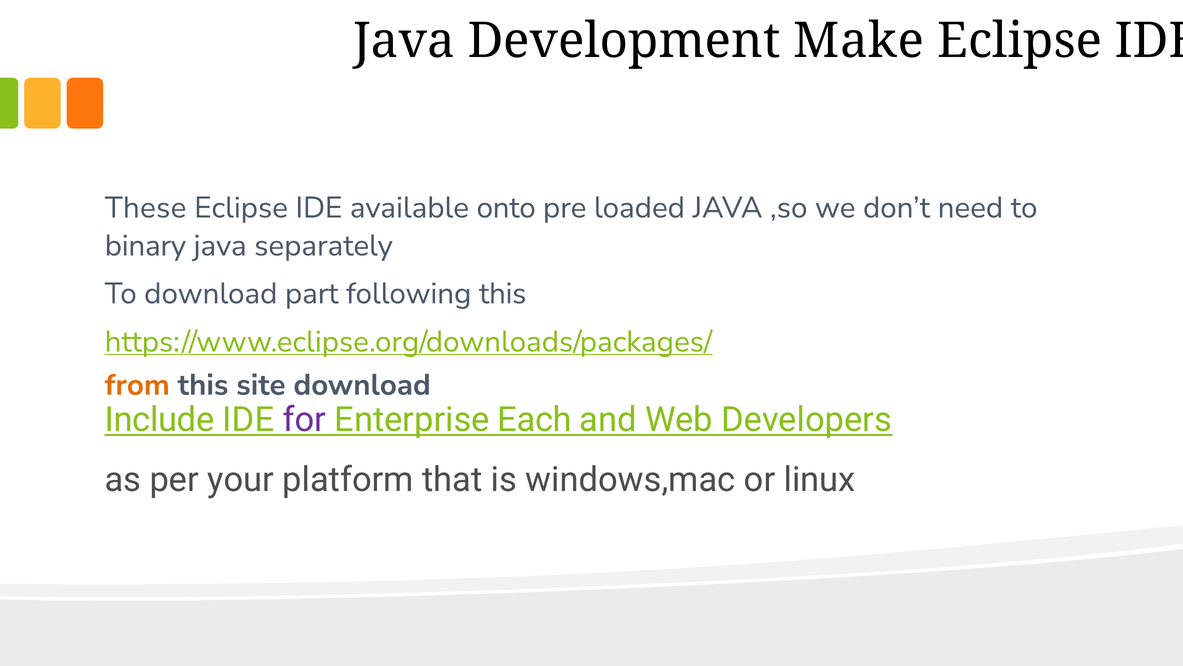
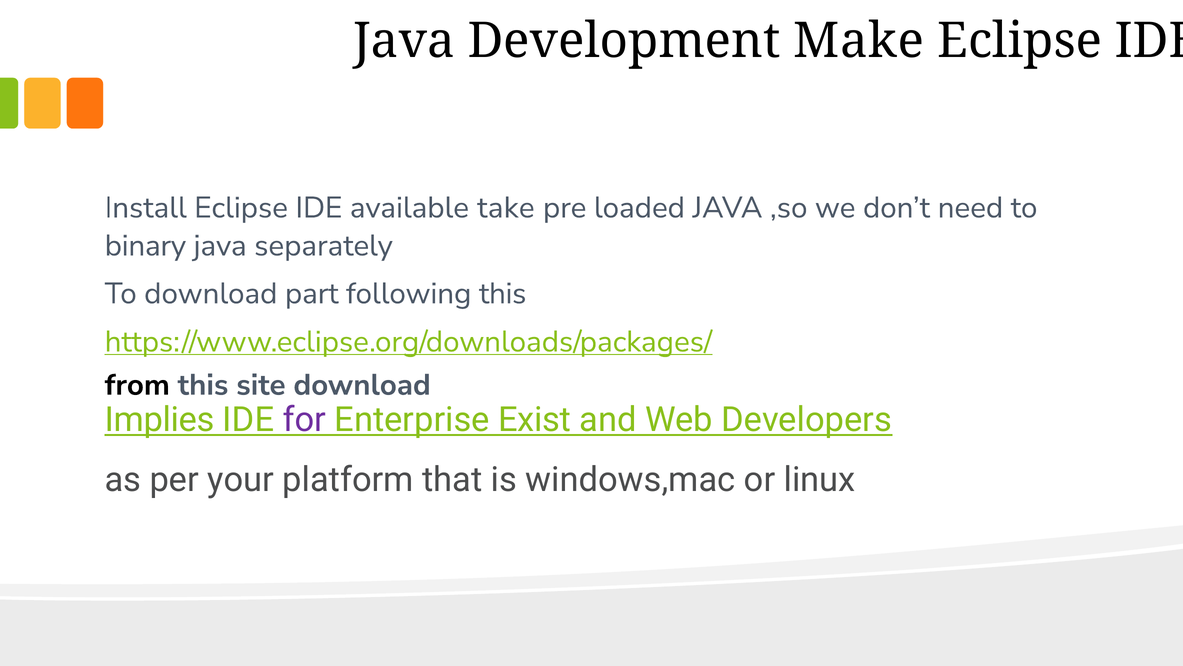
These: These -> Install
onto: onto -> take
from colour: orange -> black
Include: Include -> Implies
Each: Each -> Exist
